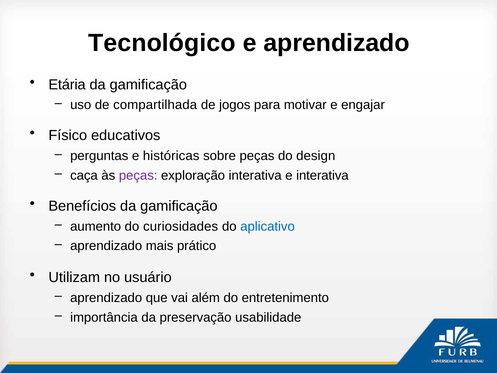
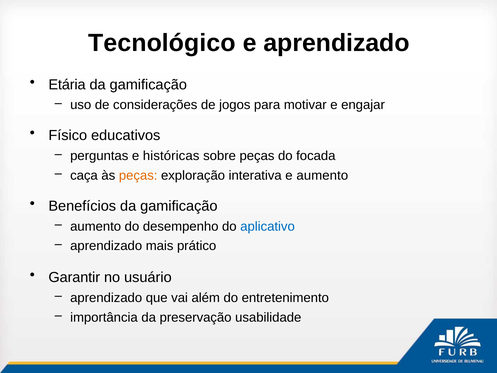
compartilhada: compartilhada -> considerações
design: design -> focada
peças at (138, 175) colour: purple -> orange
e interativa: interativa -> aumento
curiosidades: curiosidades -> desempenho
Utilizam: Utilizam -> Garantir
